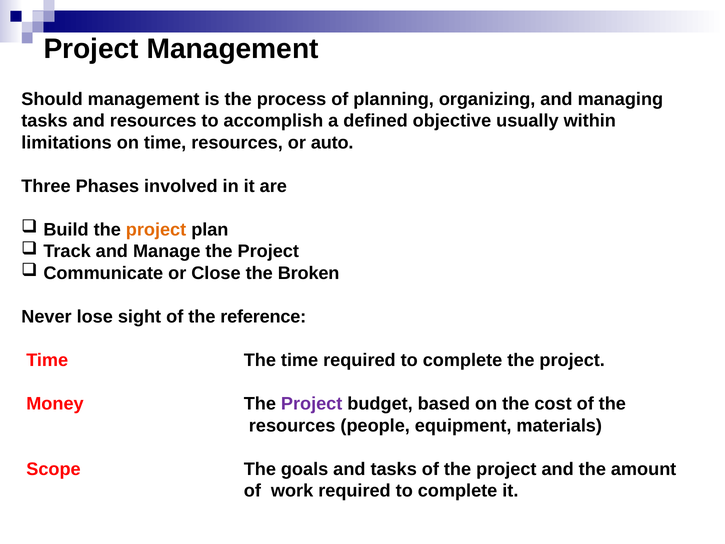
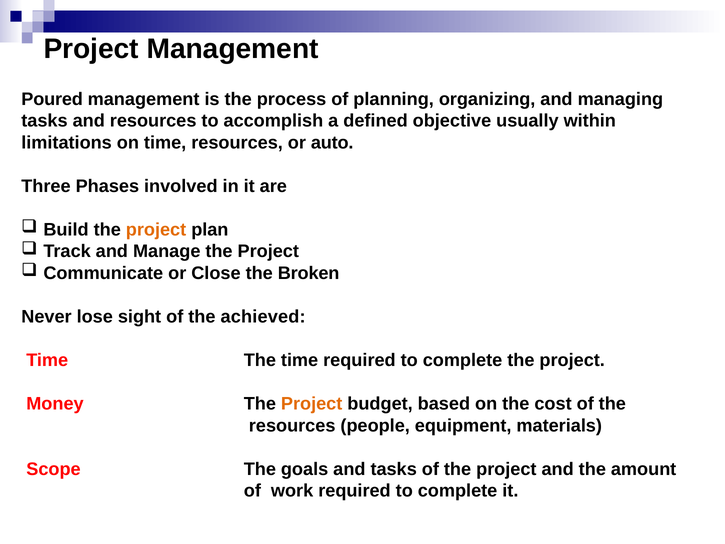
Should: Should -> Poured
reference: reference -> achieved
Project at (312, 404) colour: purple -> orange
